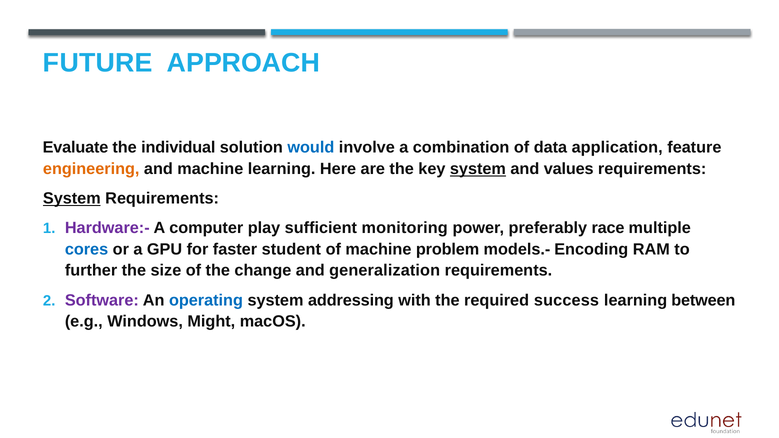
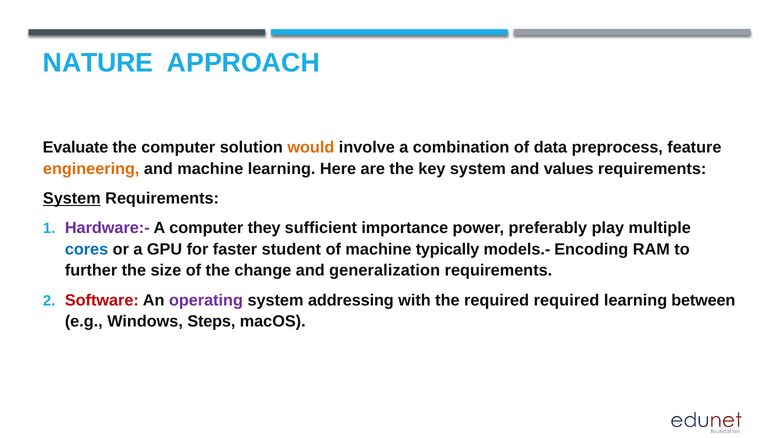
FUTURE: FUTURE -> NATURE
the individual: individual -> computer
would colour: blue -> orange
application: application -> preprocess
system at (478, 169) underline: present -> none
play: play -> they
monitoring: monitoring -> importance
race: race -> play
problem: problem -> typically
Software colour: purple -> red
operating colour: blue -> purple
required success: success -> required
Might: Might -> Steps
